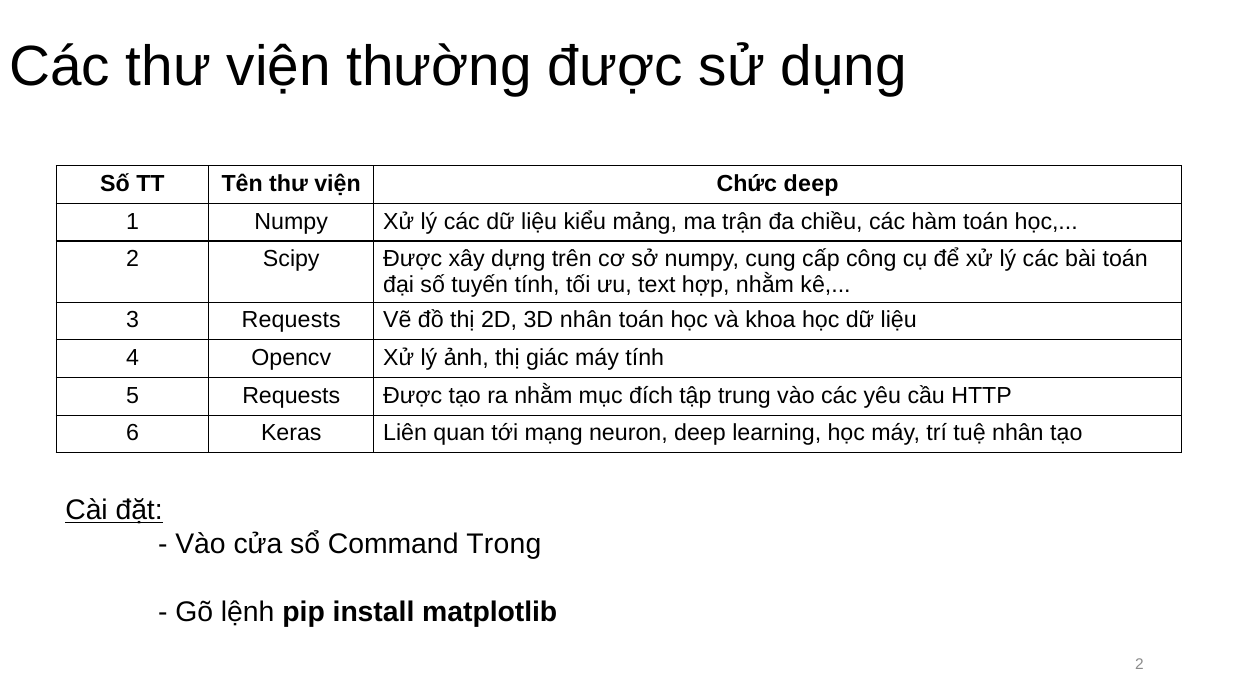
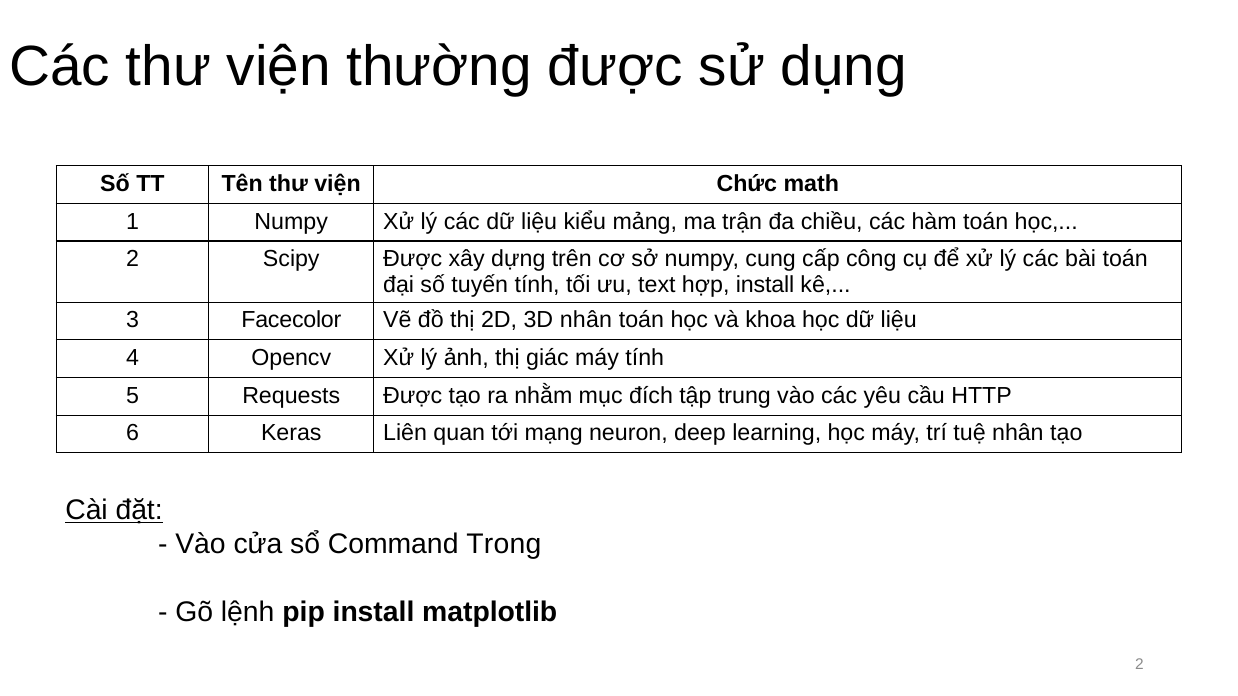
Chức deep: deep -> math
hợp nhằm: nhằm -> install
3 Requests: Requests -> Facecolor
